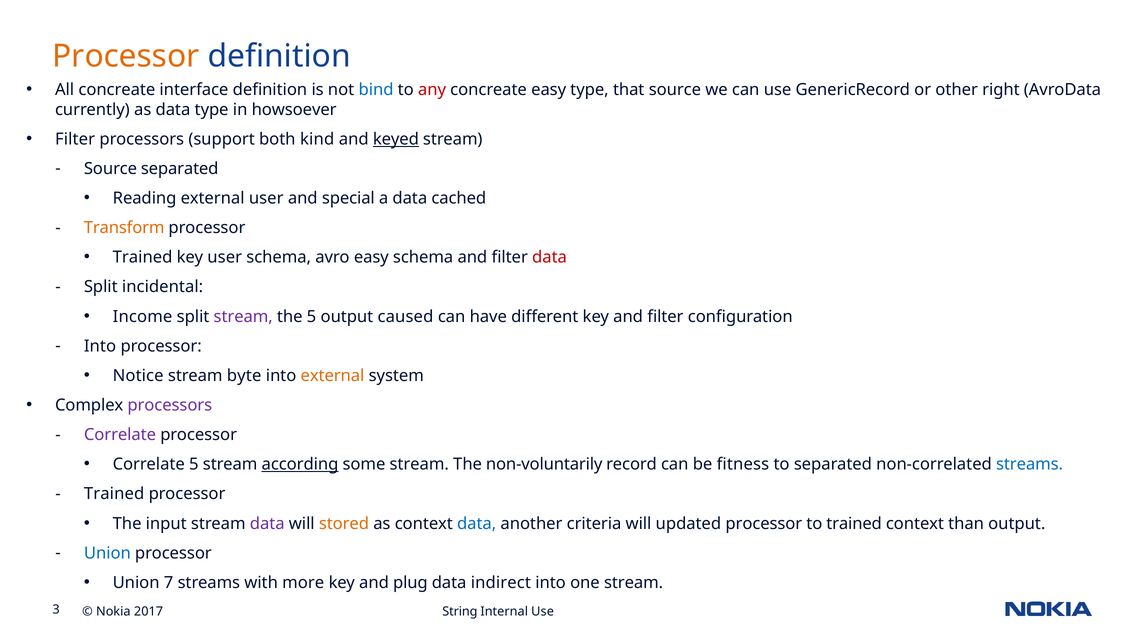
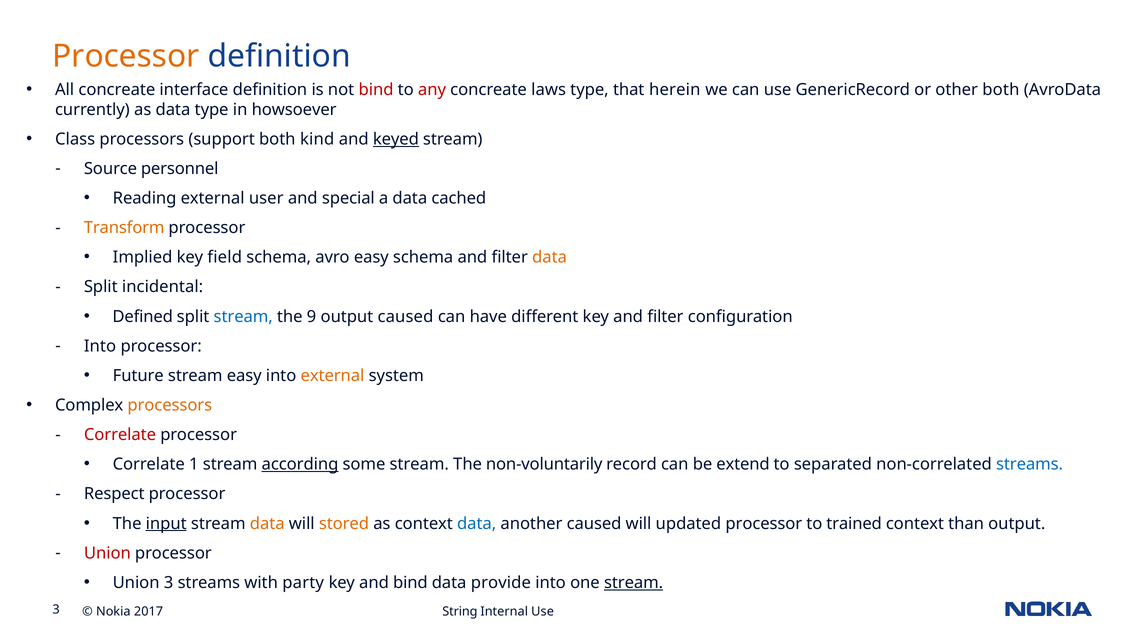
bind at (376, 89) colour: blue -> red
concreate easy: easy -> laws
that source: source -> herein
other right: right -> both
Filter at (75, 139): Filter -> Class
Source separated: separated -> personnel
Trained at (143, 257): Trained -> Implied
key user: user -> field
data at (550, 257) colour: red -> orange
Income: Income -> Defined
stream at (243, 316) colour: purple -> blue
the 5: 5 -> 9
Notice: Notice -> Future
stream byte: byte -> easy
processors at (170, 405) colour: purple -> orange
Correlate at (120, 434) colour: purple -> red
Correlate 5: 5 -> 1
fitness: fitness -> extend
Trained at (114, 494): Trained -> Respect
input underline: none -> present
data at (267, 523) colour: purple -> orange
another criteria: criteria -> caused
Union at (107, 553) colour: blue -> red
Union 7: 7 -> 3
more: more -> party
and plug: plug -> bind
indirect: indirect -> provide
stream at (634, 582) underline: none -> present
